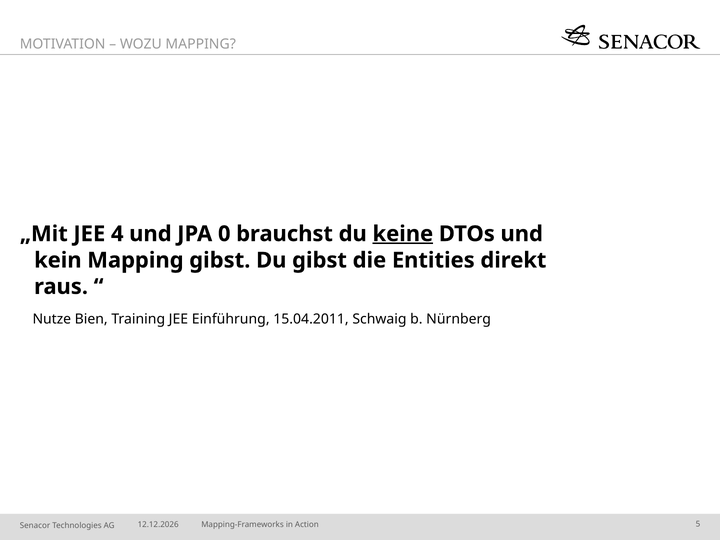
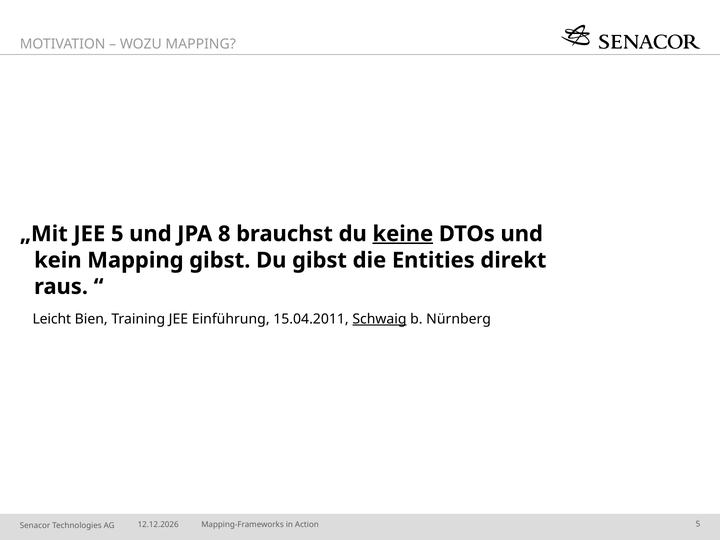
JEE 4: 4 -> 5
0: 0 -> 8
Nutze: Nutze -> Leicht
Schwaig underline: none -> present
